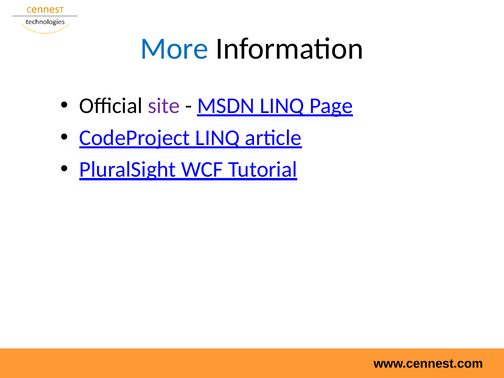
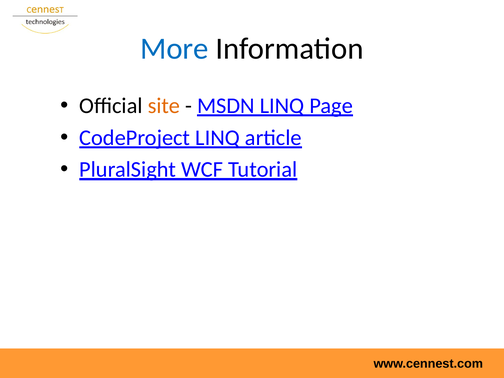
site colour: purple -> orange
